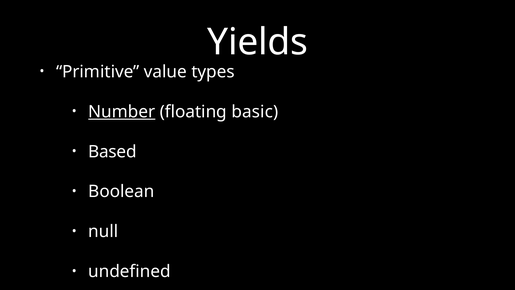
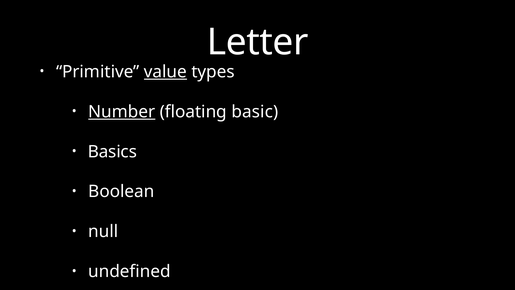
Yields: Yields -> Letter
value underline: none -> present
Based: Based -> Basics
